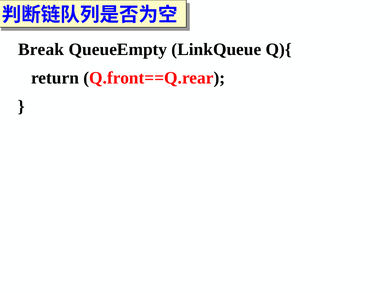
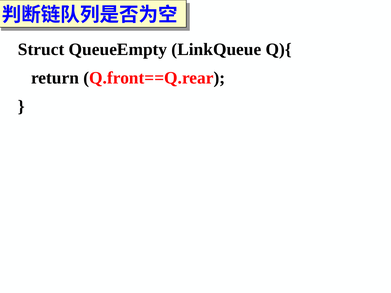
Break: Break -> Struct
